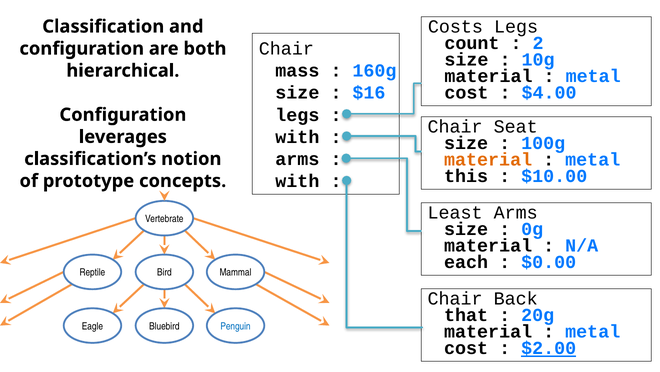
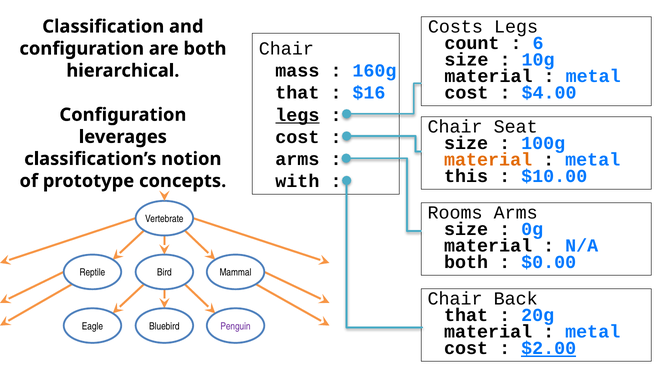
2: 2 -> 6
size at (297, 93): size -> that
legs at (297, 115) underline: none -> present
with at (297, 137): with -> cost
Least: Least -> Rooms
each at (466, 262): each -> both
Penguin colour: blue -> purple
